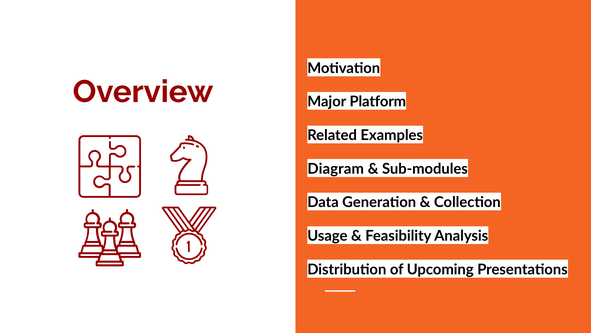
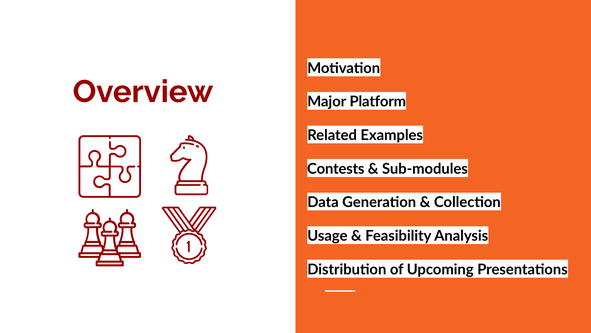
Diagram: Diagram -> Contests
